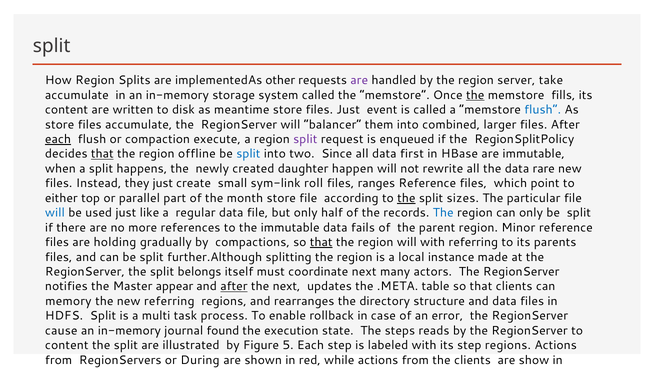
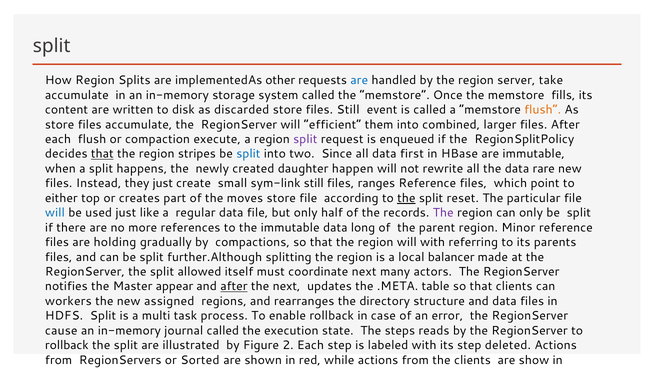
are at (359, 80) colour: purple -> blue
the at (475, 95) underline: present -> none
meantime: meantime -> discarded
files Just: Just -> Still
flush at (543, 110) colour: blue -> orange
balancer: balancer -> efficient
each at (58, 139) underline: present -> none
offline: offline -> stripes
sym-link roll: roll -> still
parallel: parallel -> creates
month: month -> moves
sizes: sizes -> reset
The at (443, 213) colour: blue -> purple
fails: fails -> long
that at (321, 242) underline: present -> none
instance: instance -> balancer
belongs: belongs -> allowed
memory: memory -> workers
new referring: referring -> assigned
journal found: found -> called
content at (67, 345): content -> rollback
5: 5 -> 2
step regions: regions -> deleted
During: During -> Sorted
